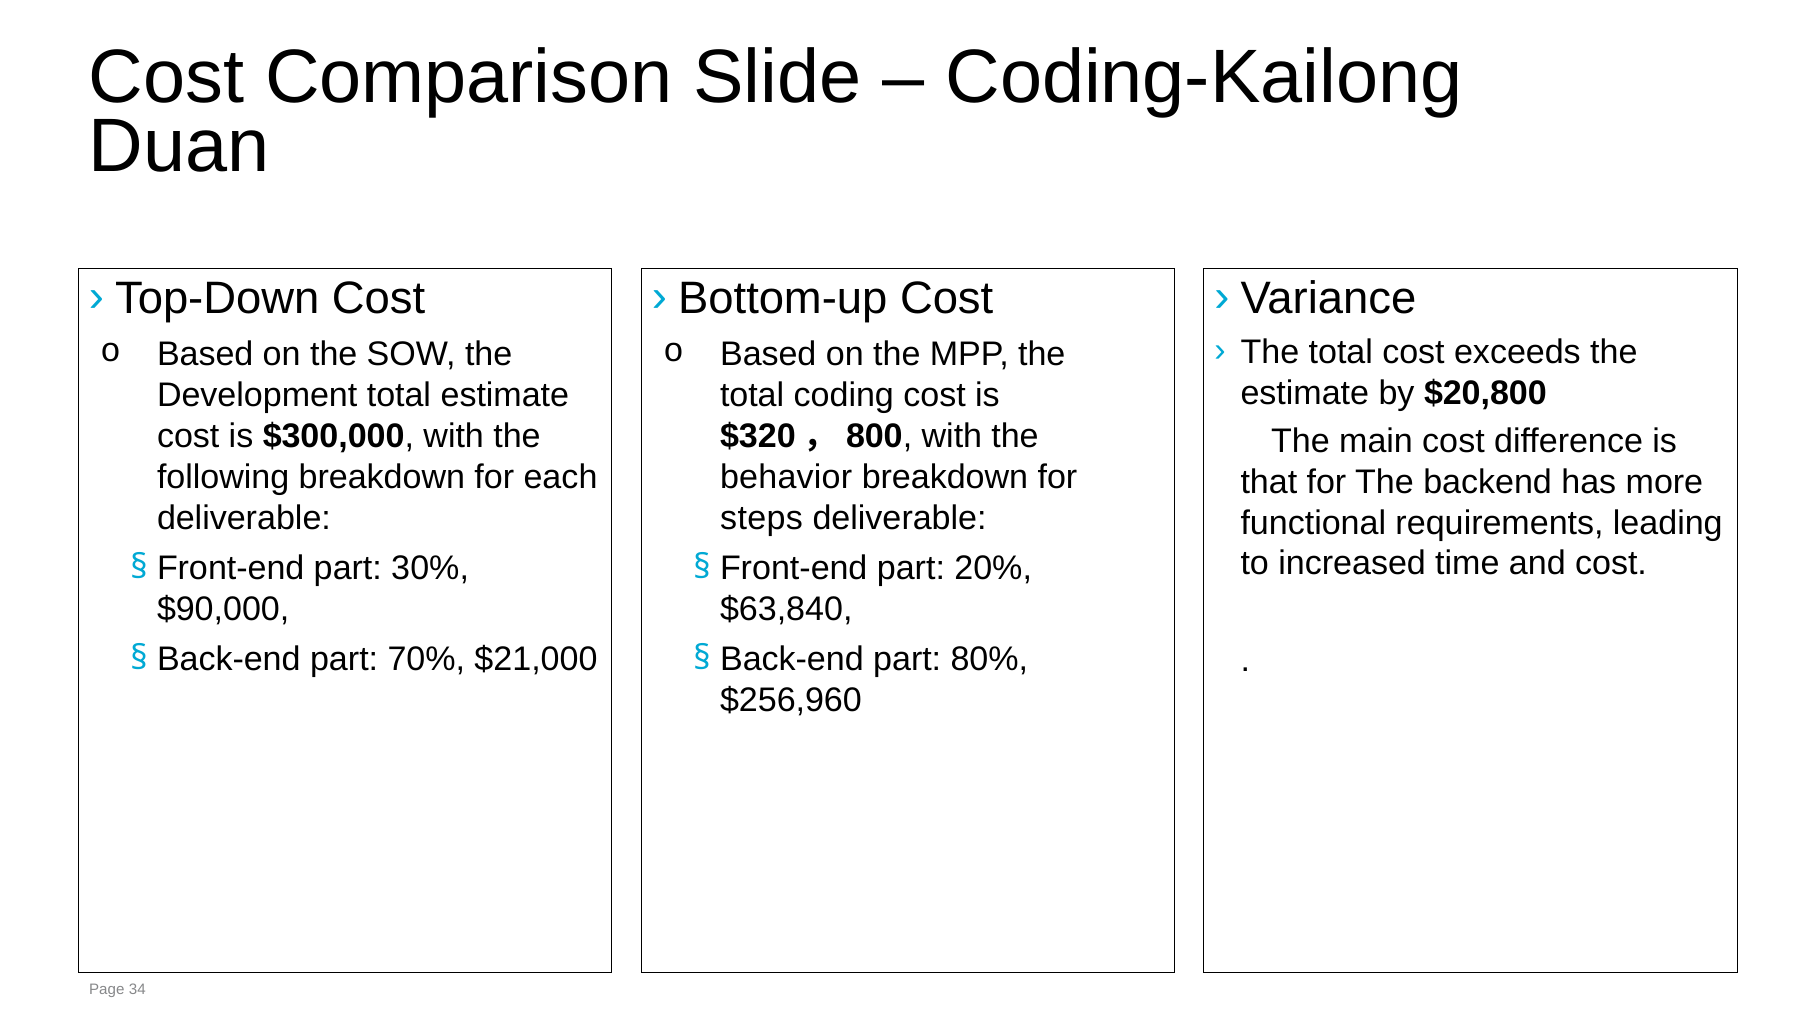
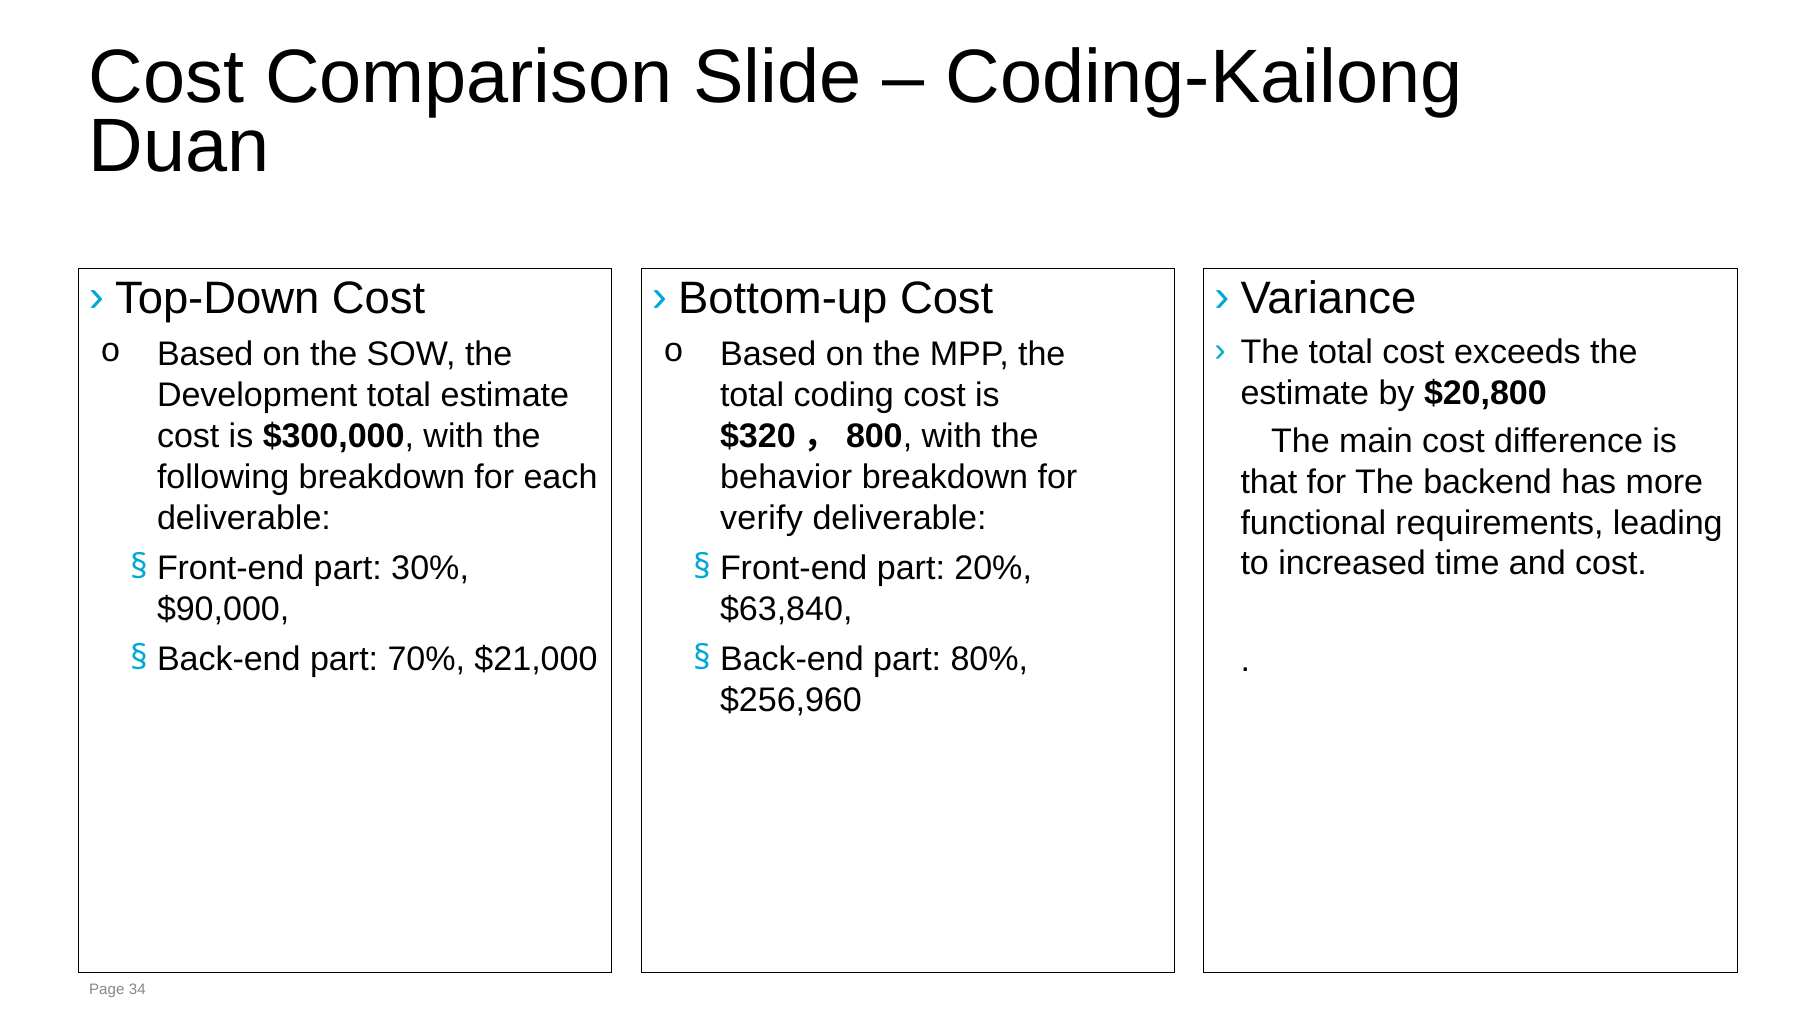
steps: steps -> verify
